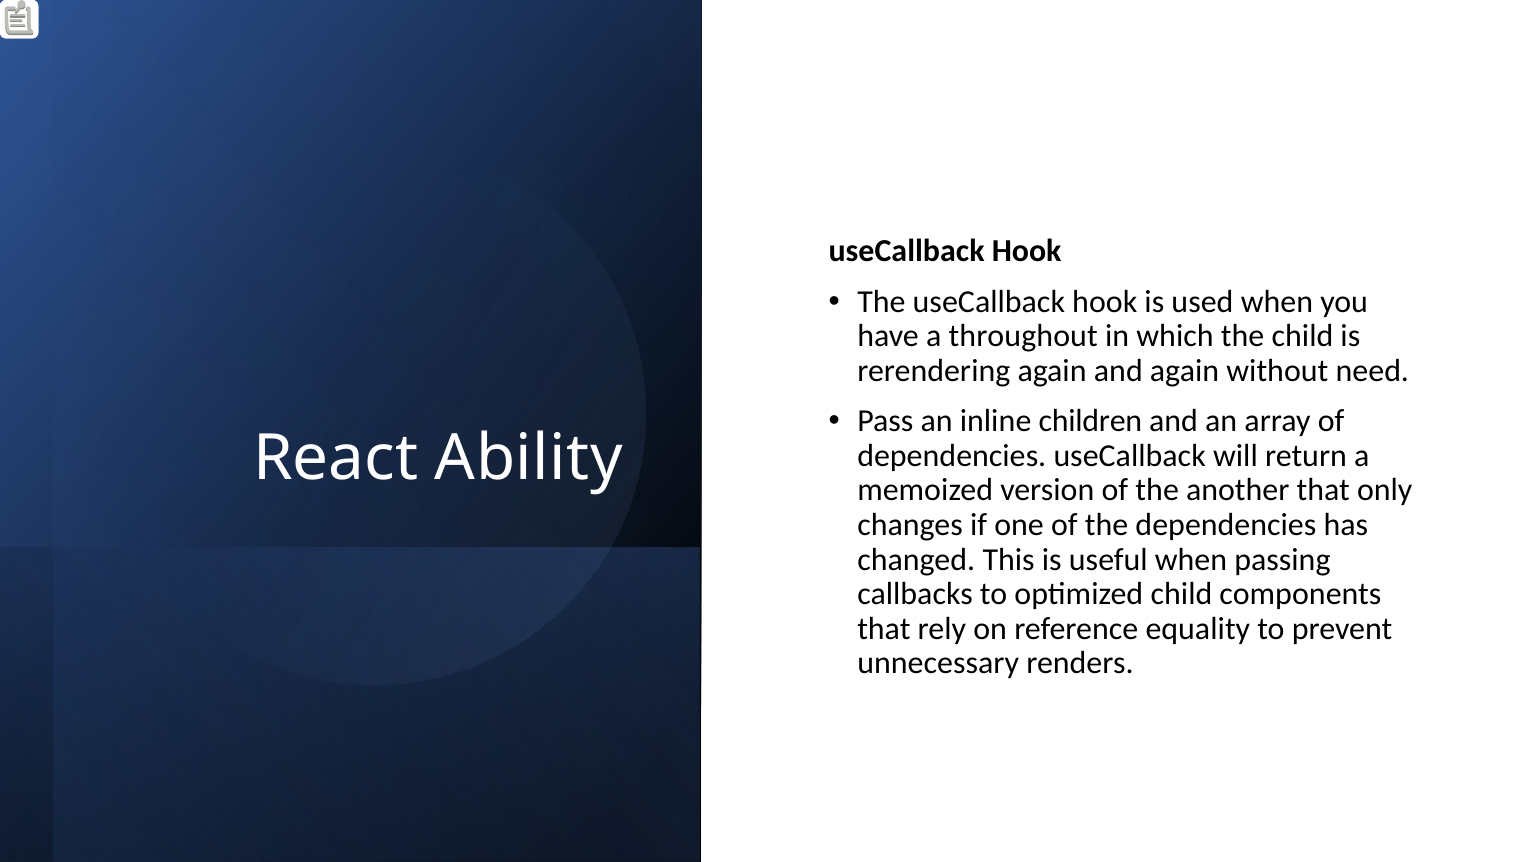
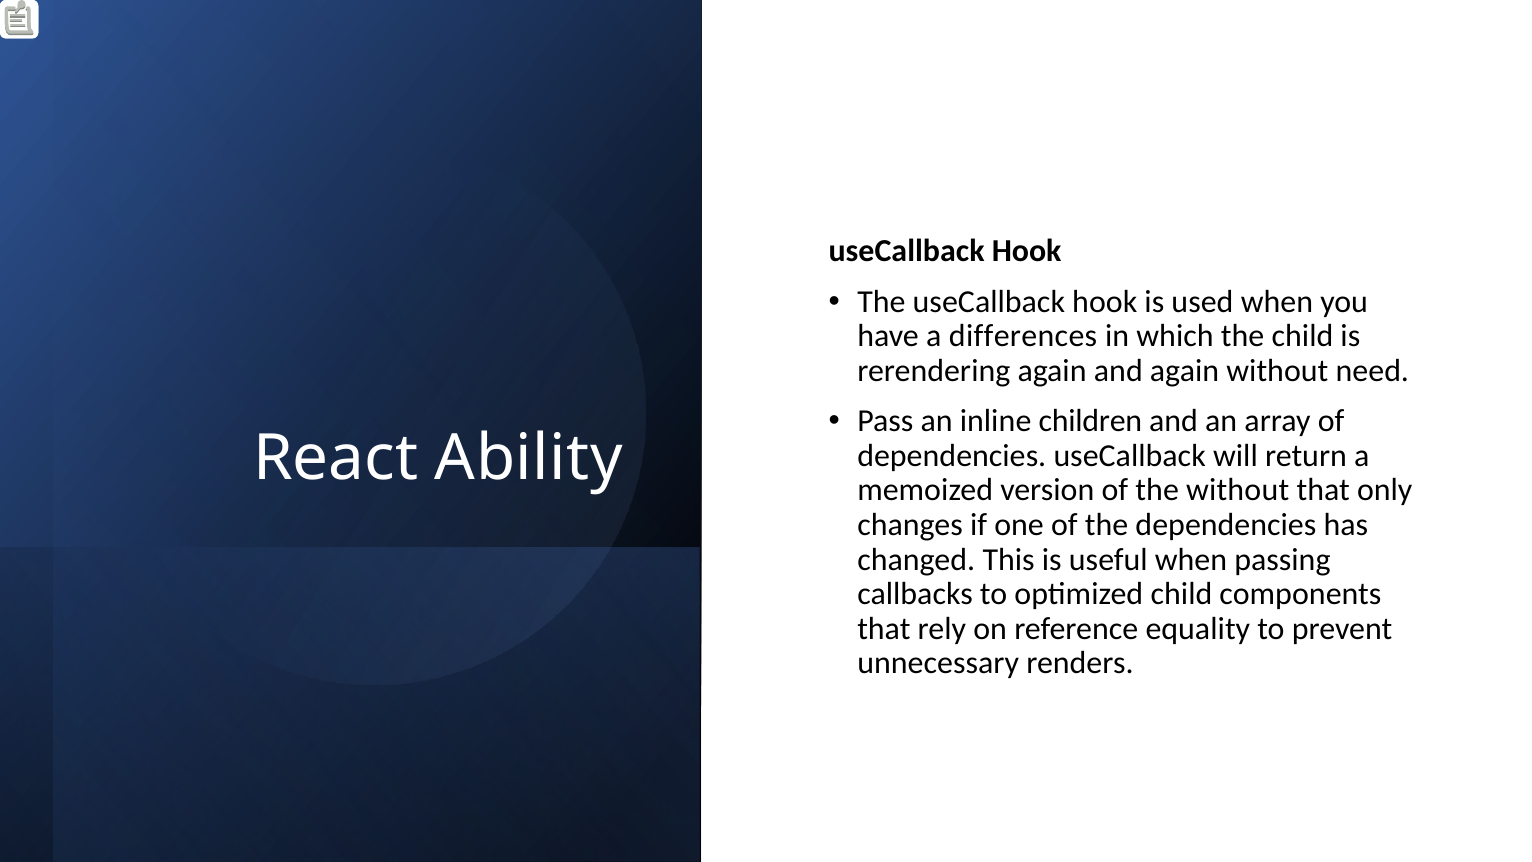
throughout: throughout -> differences
the another: another -> without
